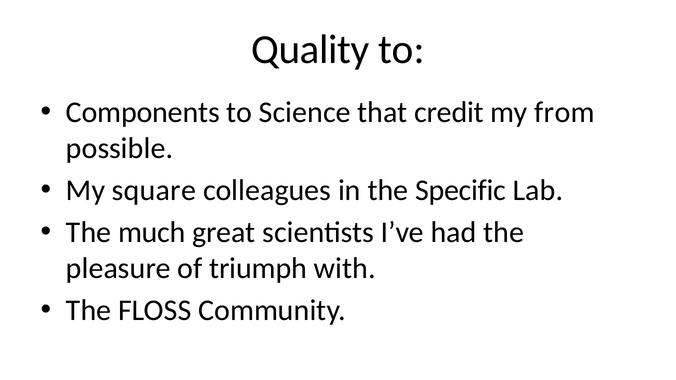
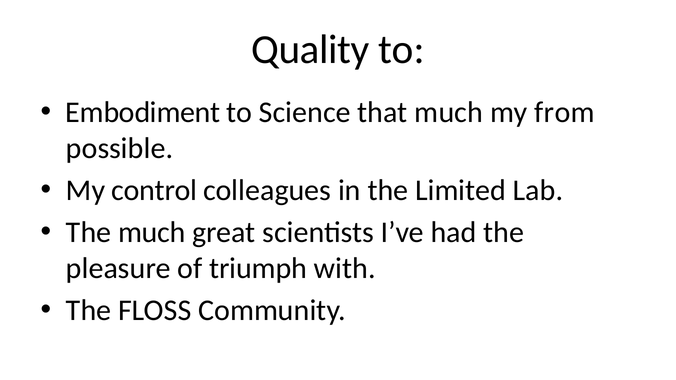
Components: Components -> Embodiment
that credit: credit -> much
square: square -> control
Specific: Specific -> Limited
